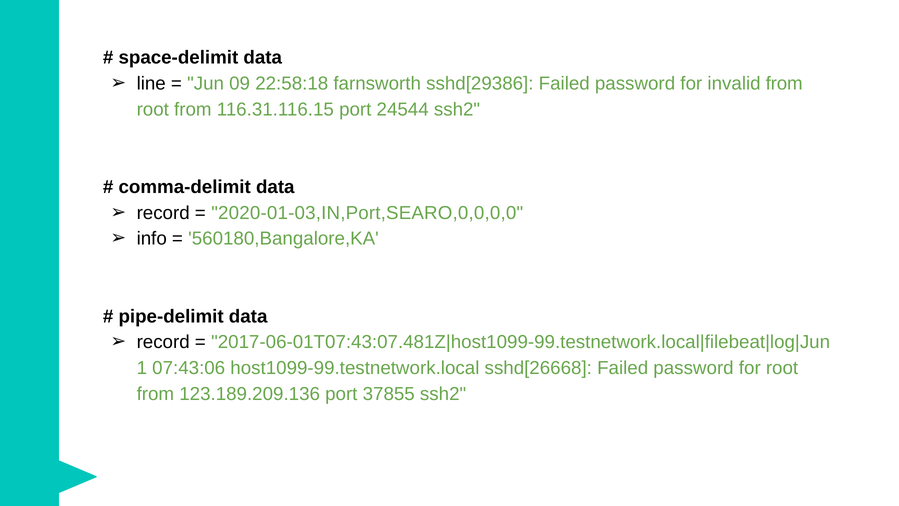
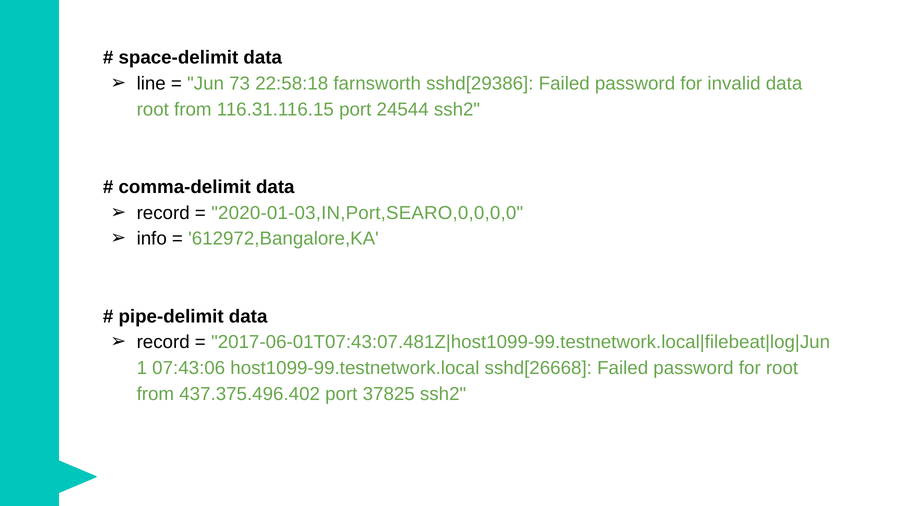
09: 09 -> 73
invalid from: from -> data
560180,Bangalore,KA: 560180,Bangalore,KA -> 612972,Bangalore,KA
123.189.209.136: 123.189.209.136 -> 437.375.496.402
37855: 37855 -> 37825
